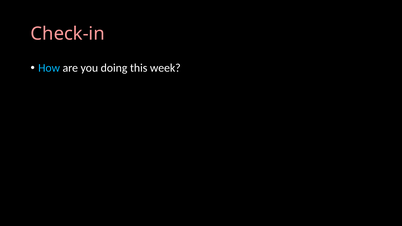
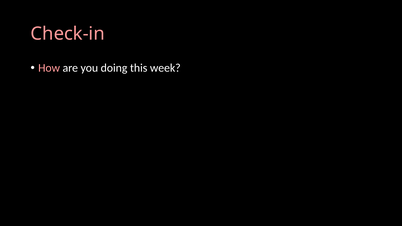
How colour: light blue -> pink
